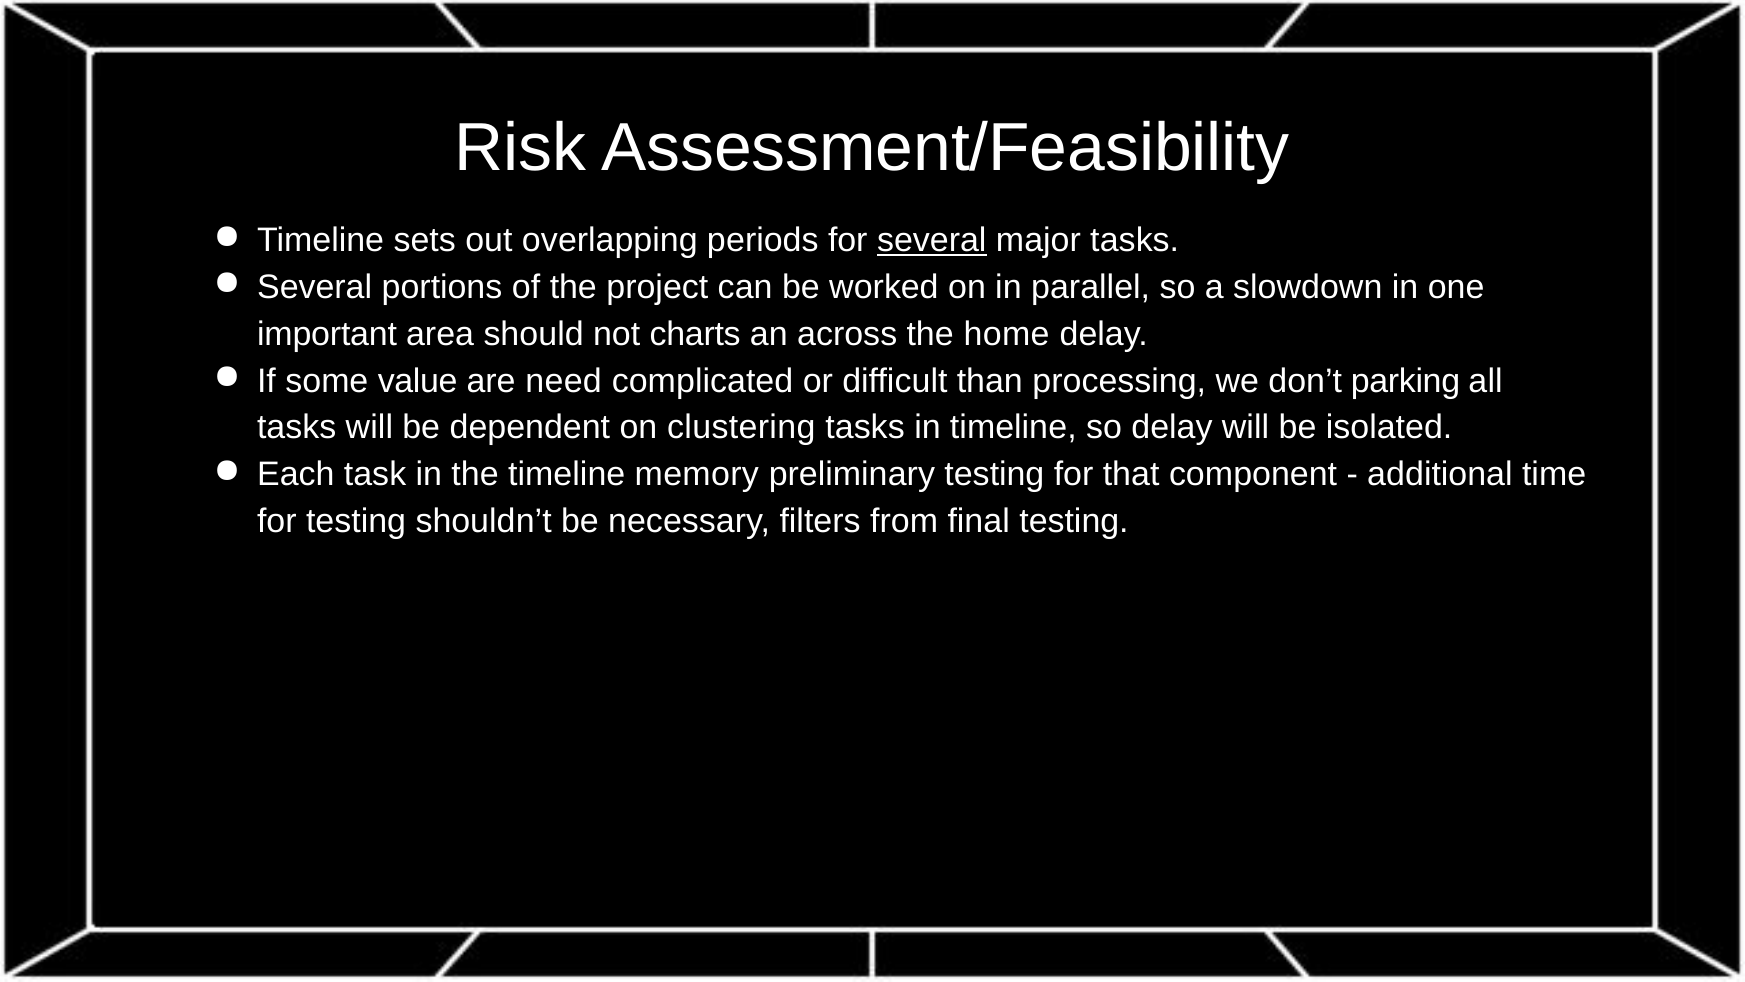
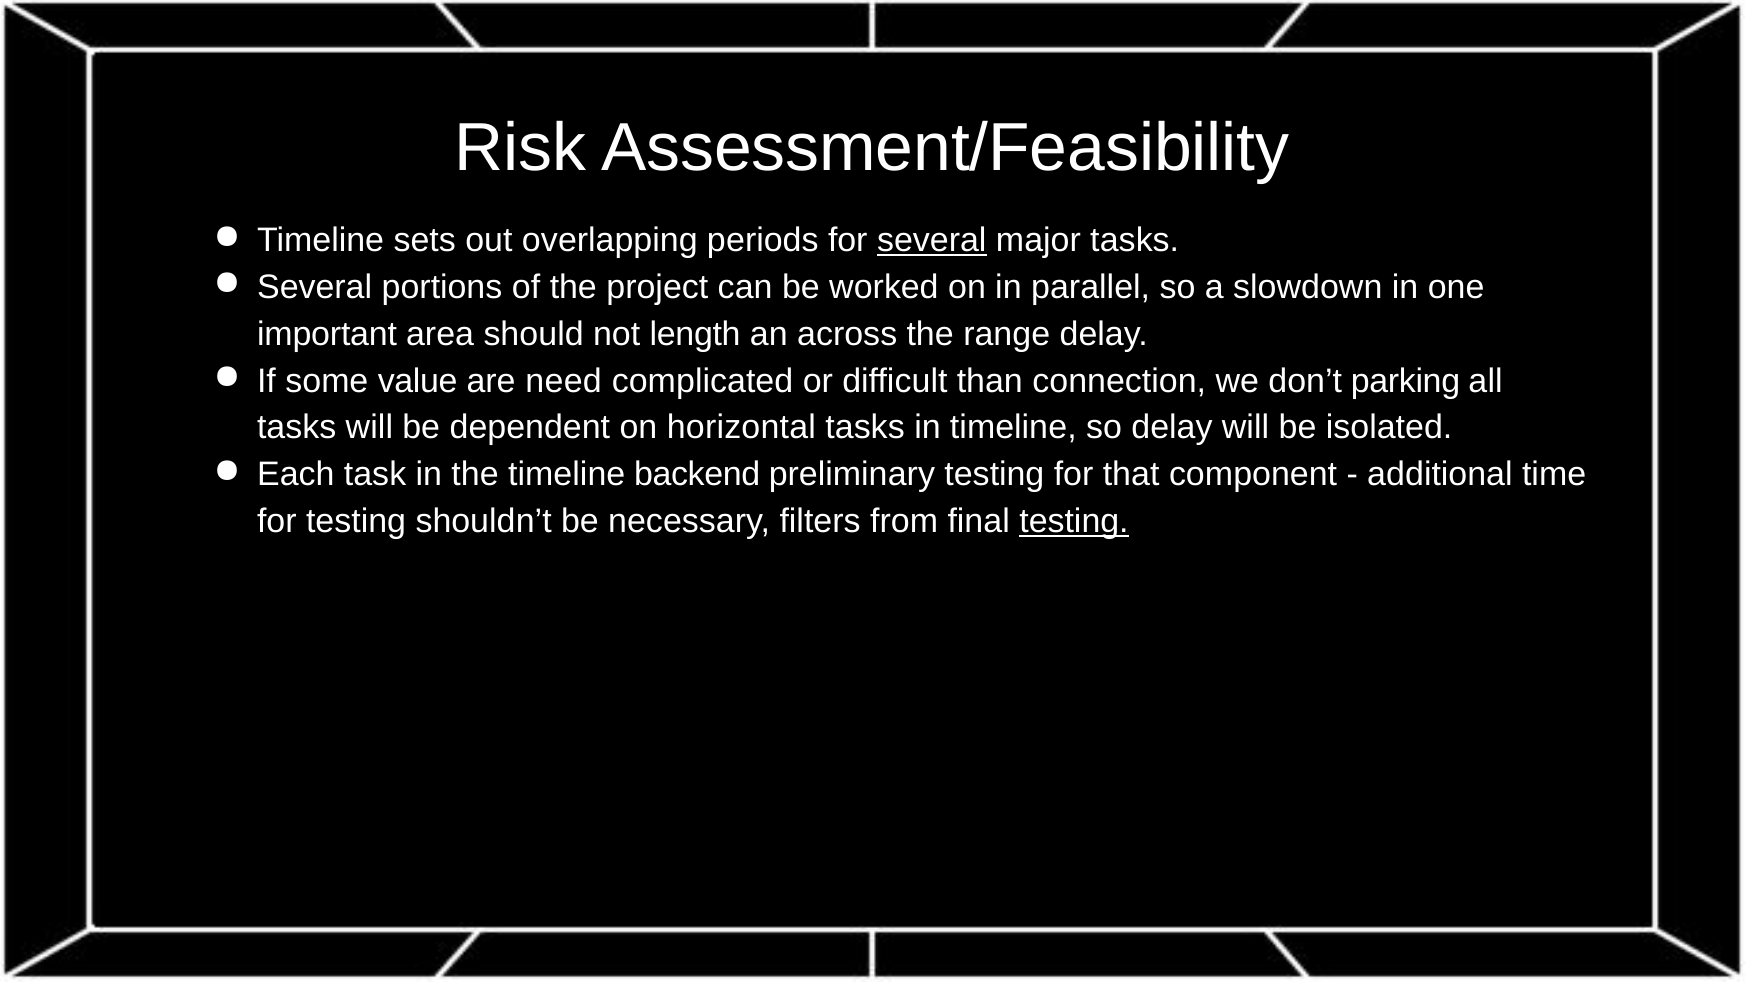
charts: charts -> length
home: home -> range
processing: processing -> connection
clustering: clustering -> horizontal
memory: memory -> backend
testing at (1074, 521) underline: none -> present
